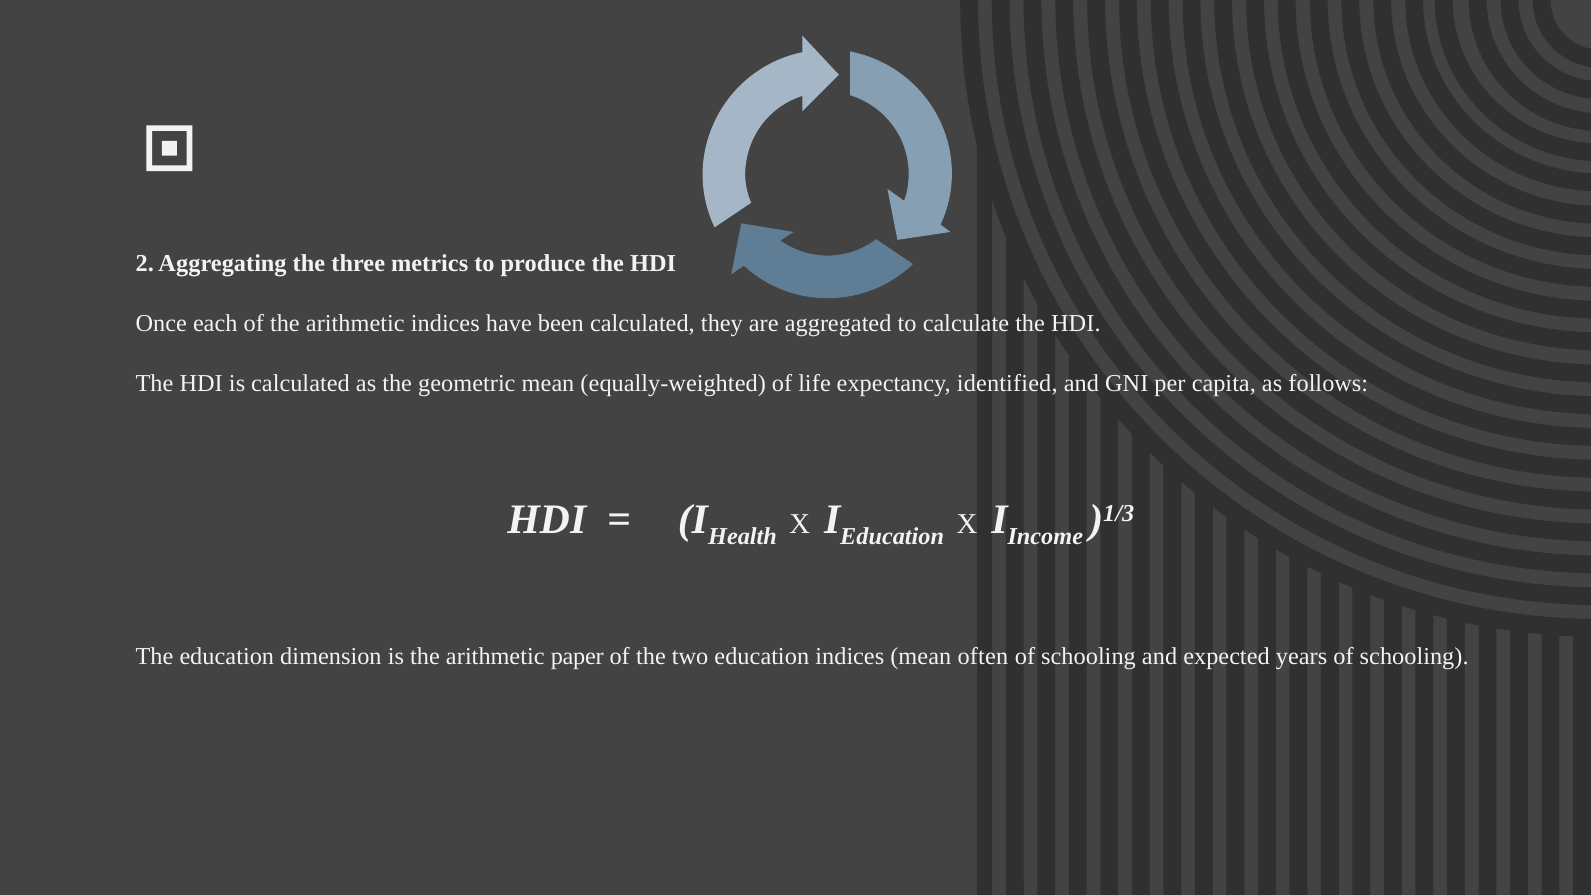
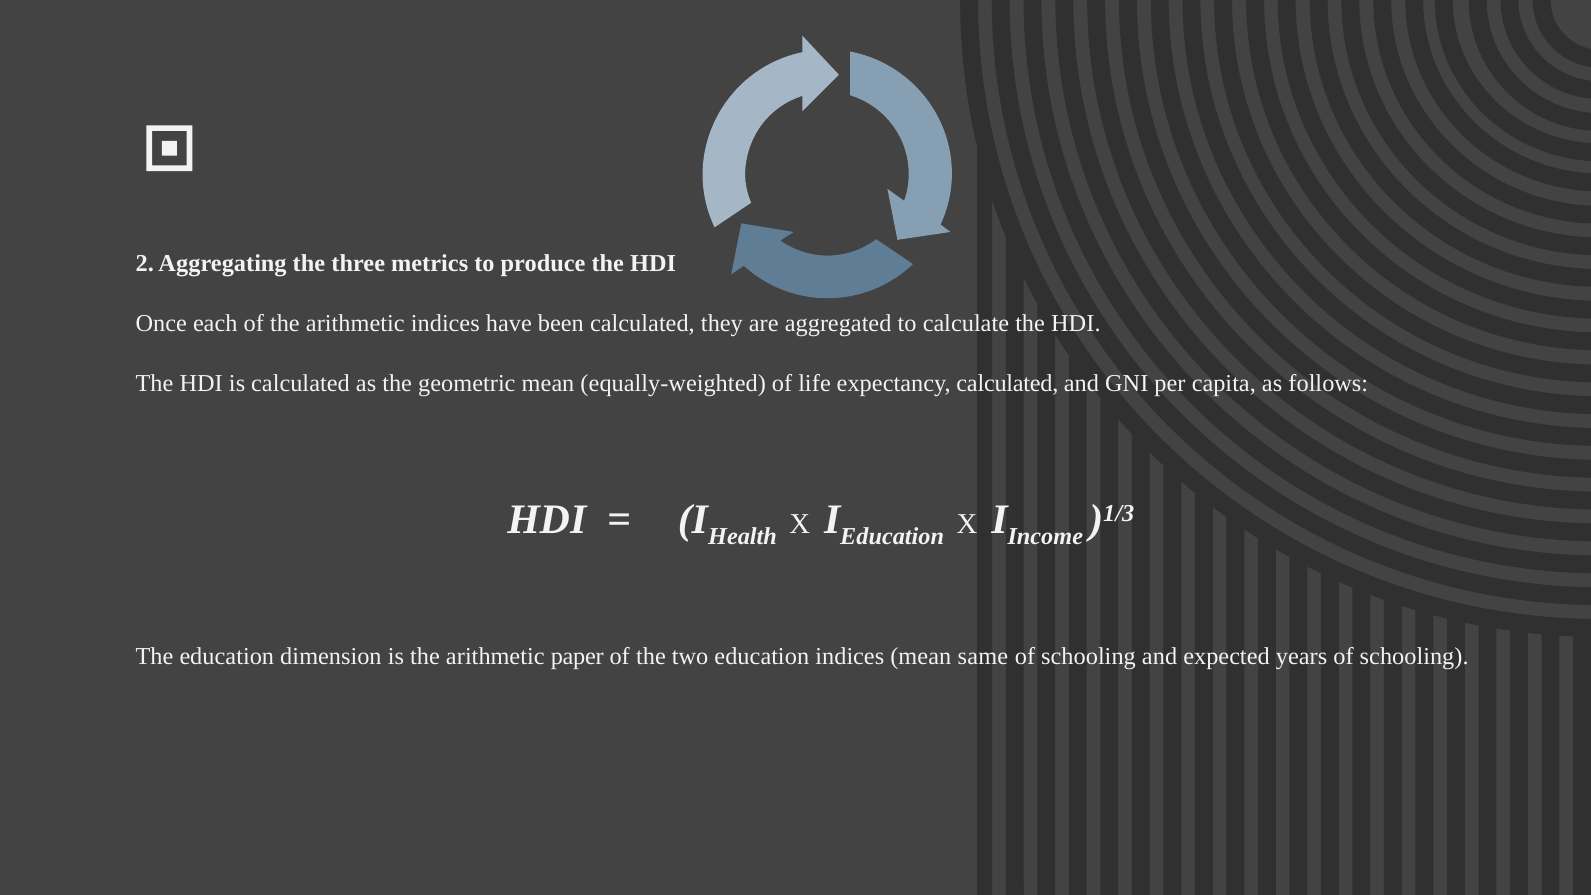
expectancy identified: identified -> calculated
often: often -> same
